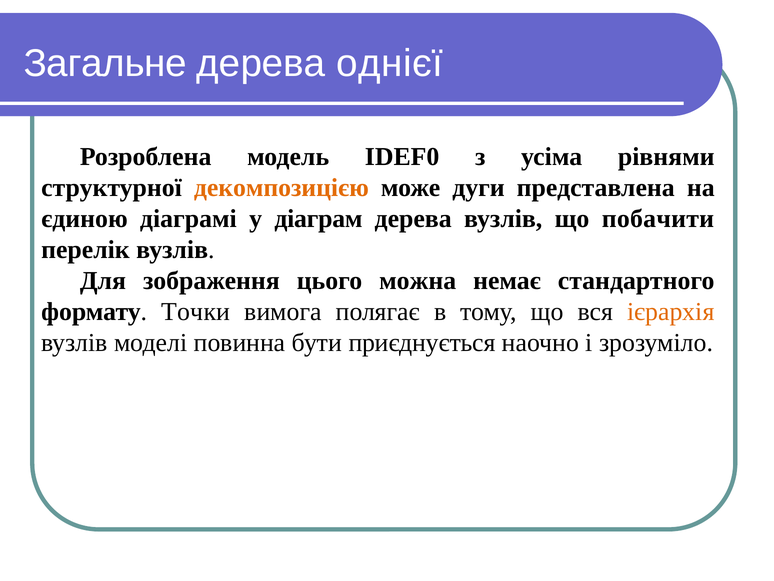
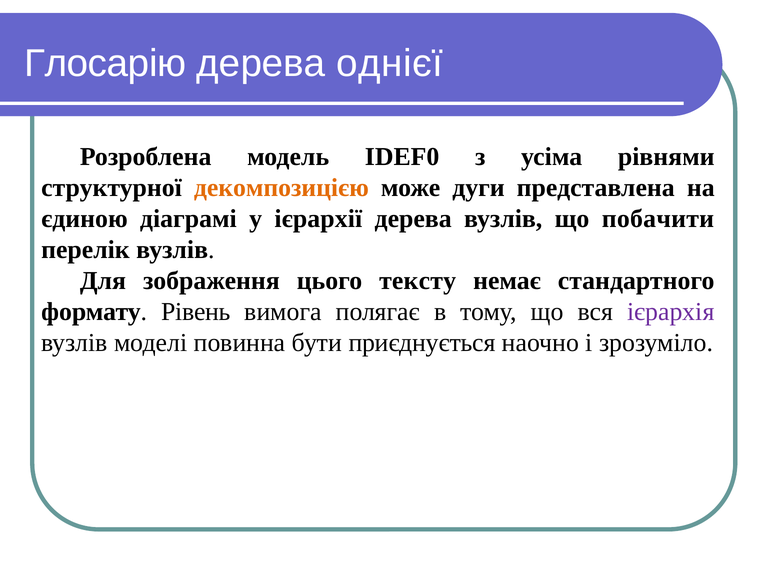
Загальне: Загальне -> Глосарію
діаграм: діаграм -> ієрархії
можна: можна -> тексту
Точки: Точки -> Рівень
ієрархія colour: orange -> purple
